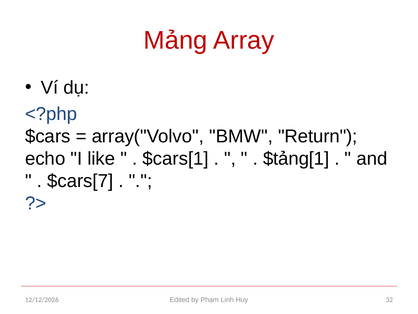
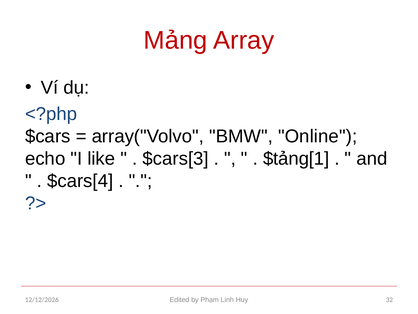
Return: Return -> Online
$cars[1: $cars[1 -> $cars[3
$cars[7: $cars[7 -> $cars[4
